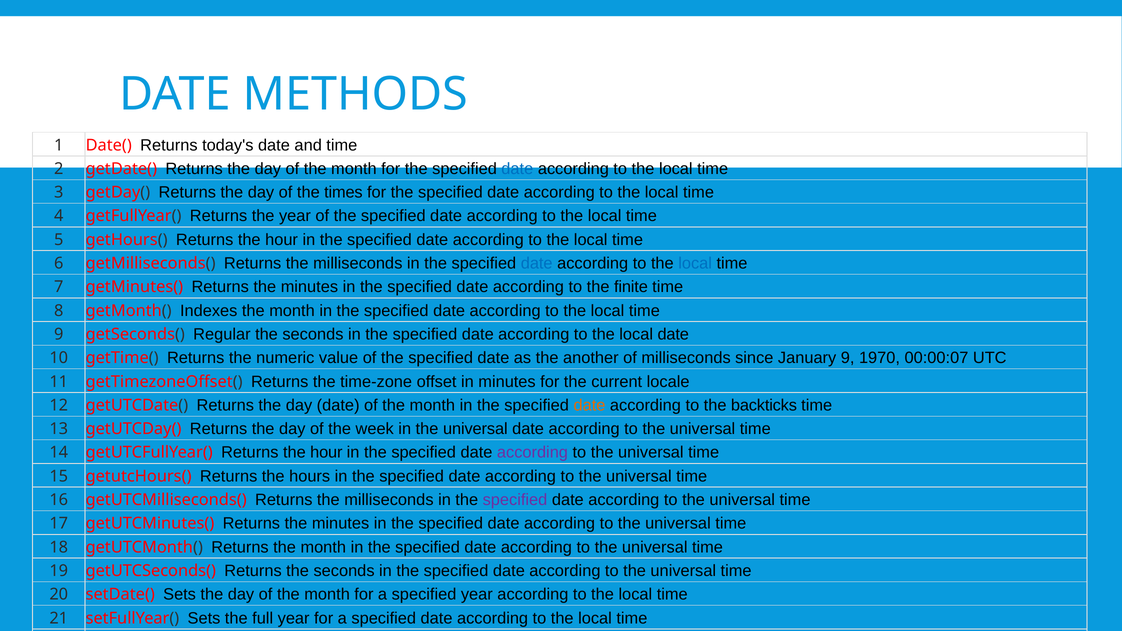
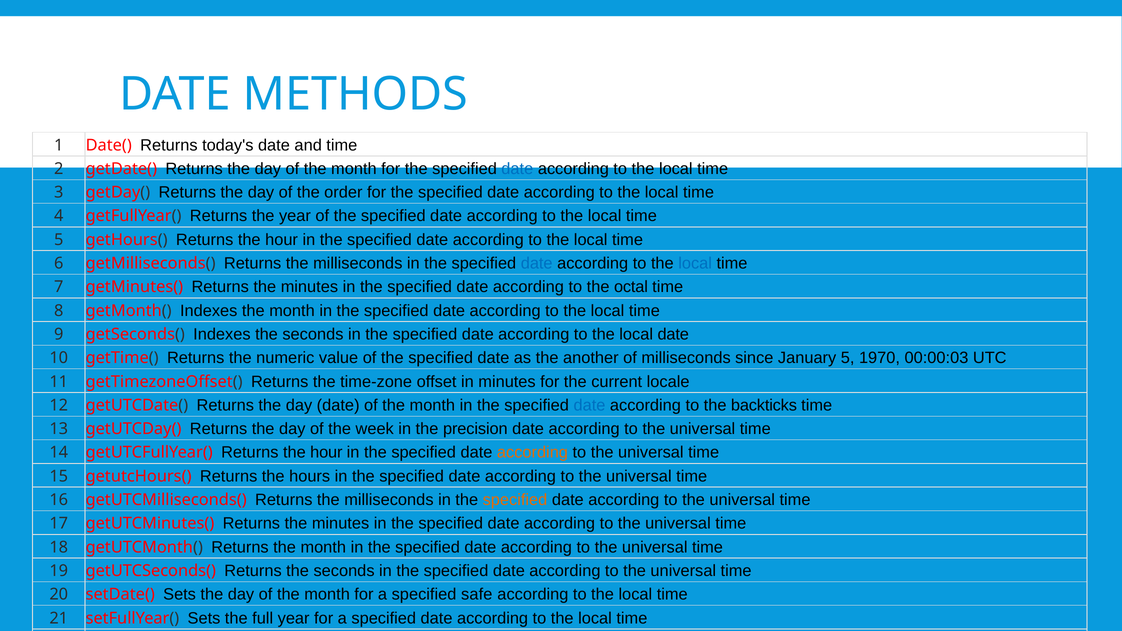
times: times -> order
finite: finite -> octal
getSeconds( Regular: Regular -> Indexes
January 9: 9 -> 5
00:00:07: 00:00:07 -> 00:00:03
date at (589, 405) colour: orange -> blue
in the universal: universal -> precision
according at (532, 453) colour: purple -> orange
specified at (515, 500) colour: purple -> orange
specified year: year -> safe
